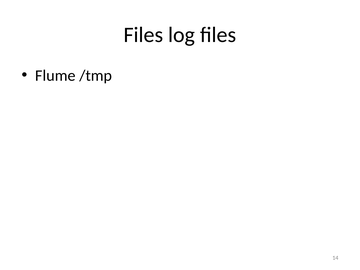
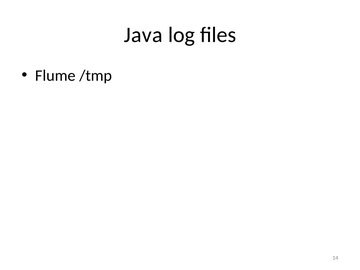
Files at (143, 35): Files -> Java
